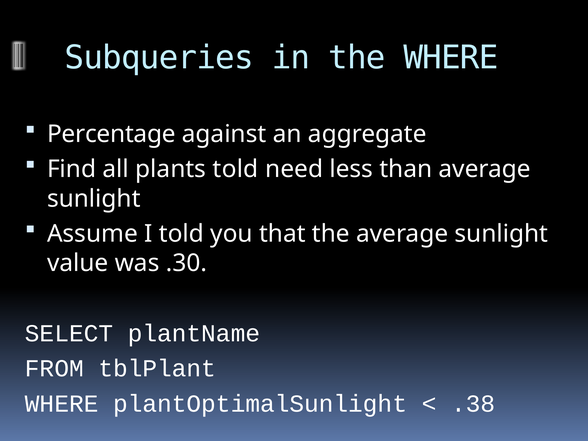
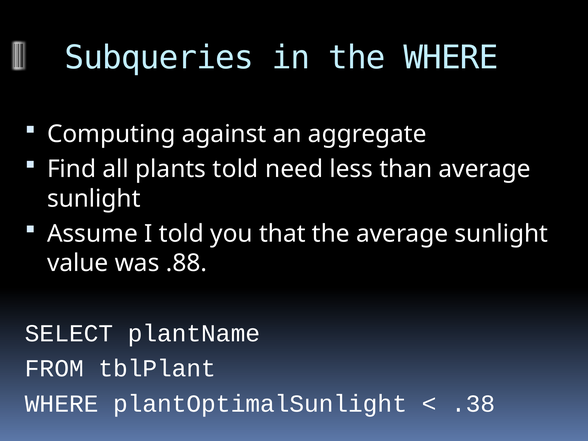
Percentage: Percentage -> Computing
.30: .30 -> .88
